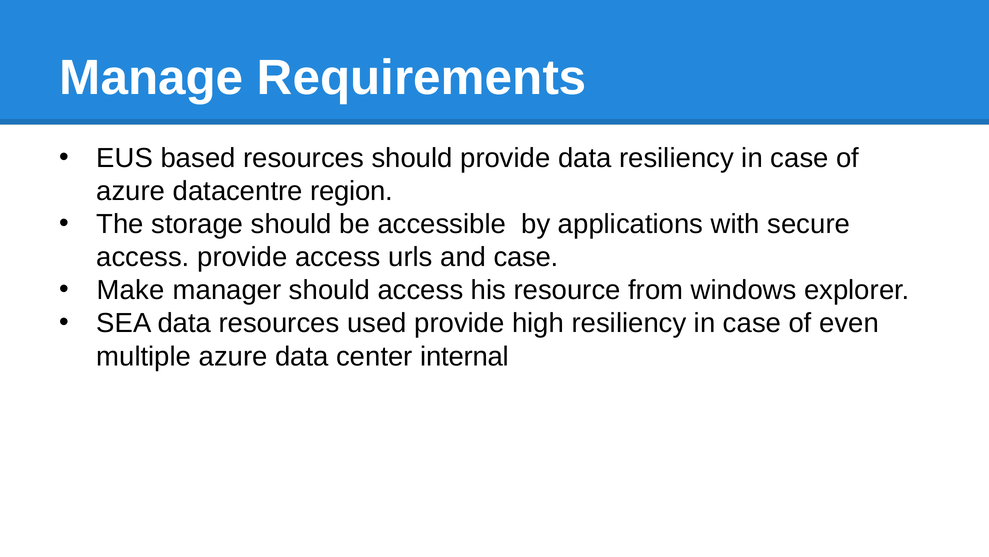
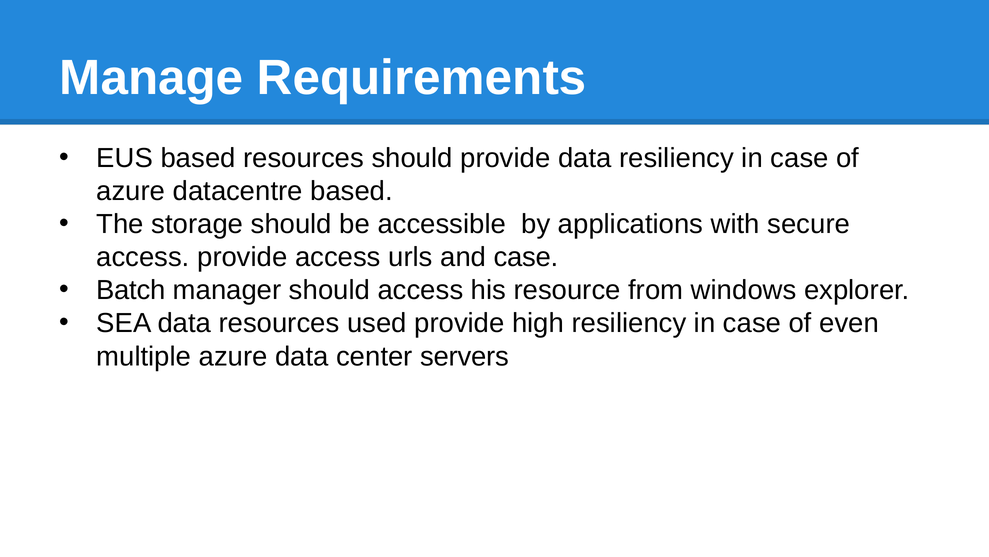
datacentre region: region -> based
Make: Make -> Batch
internal: internal -> servers
